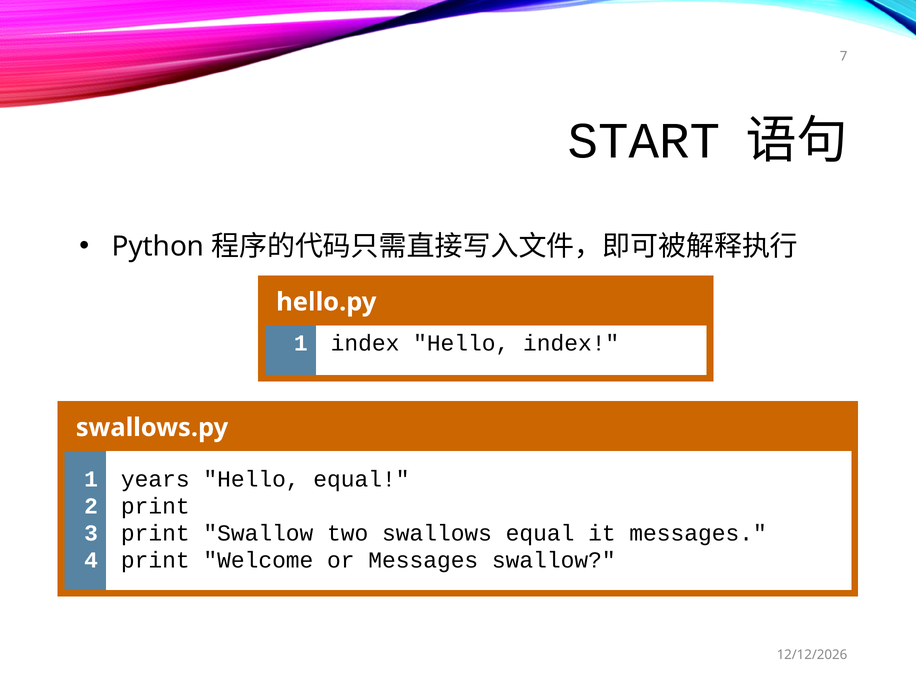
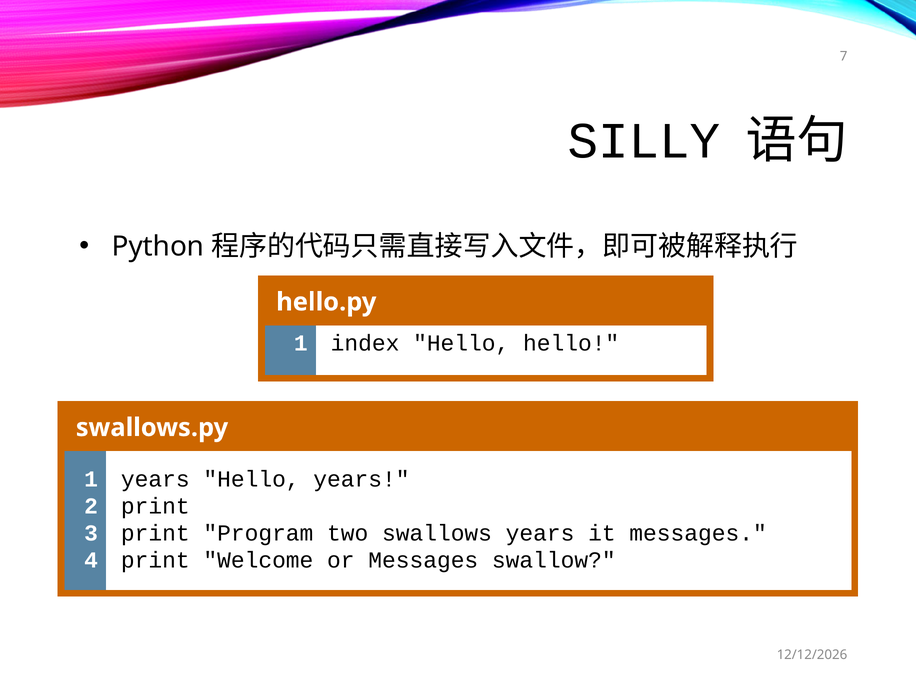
START: START -> SILLY
Hello index: index -> hello
Hello equal: equal -> years
print Swallow: Swallow -> Program
swallows equal: equal -> years
